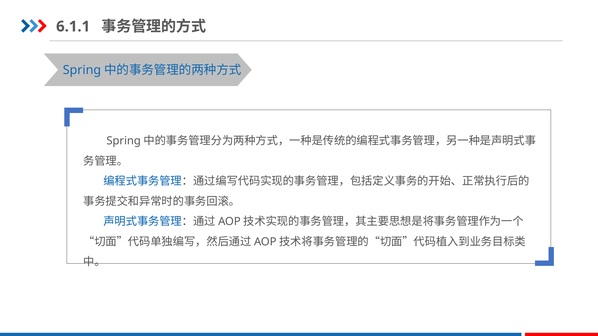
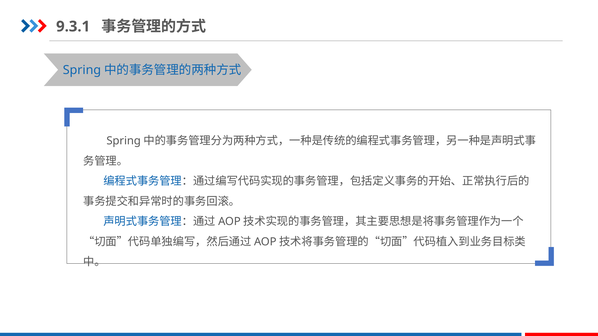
6.1.1: 6.1.1 -> 9.3.1
